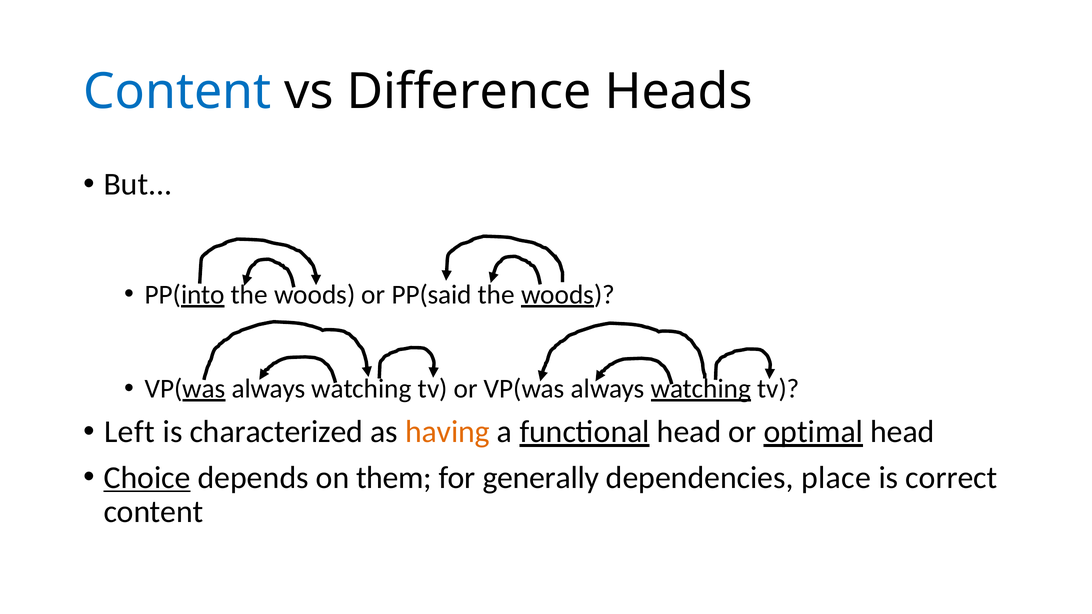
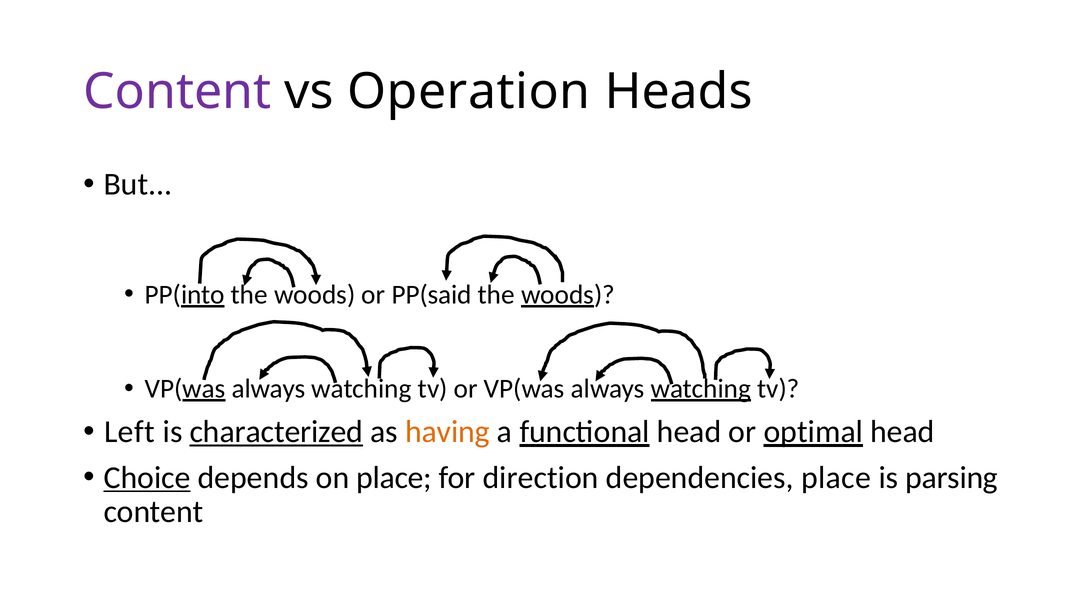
Content at (177, 92) colour: blue -> purple
Difference: Difference -> Operation
characterized underline: none -> present
on them: them -> place
generally: generally -> direction
correct: correct -> parsing
